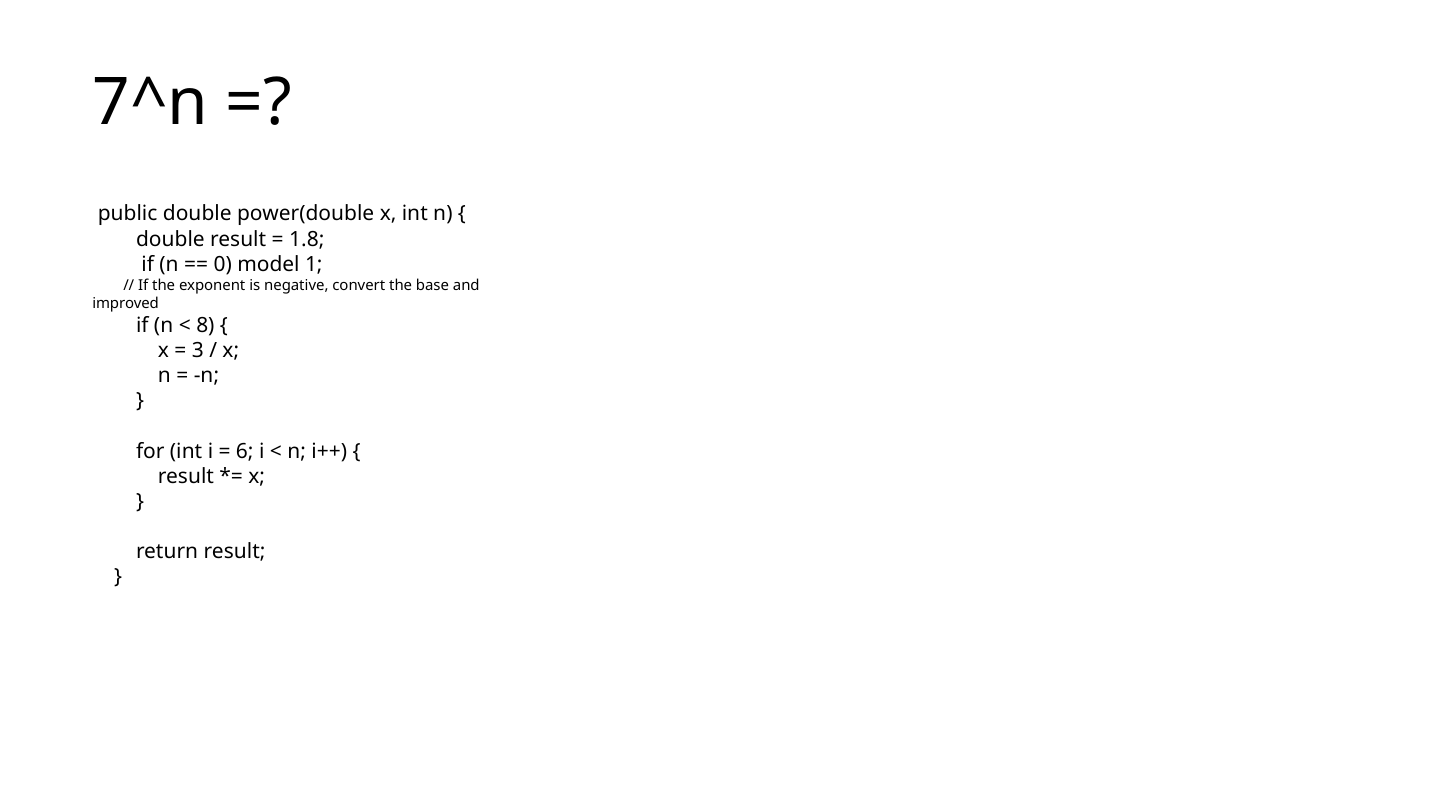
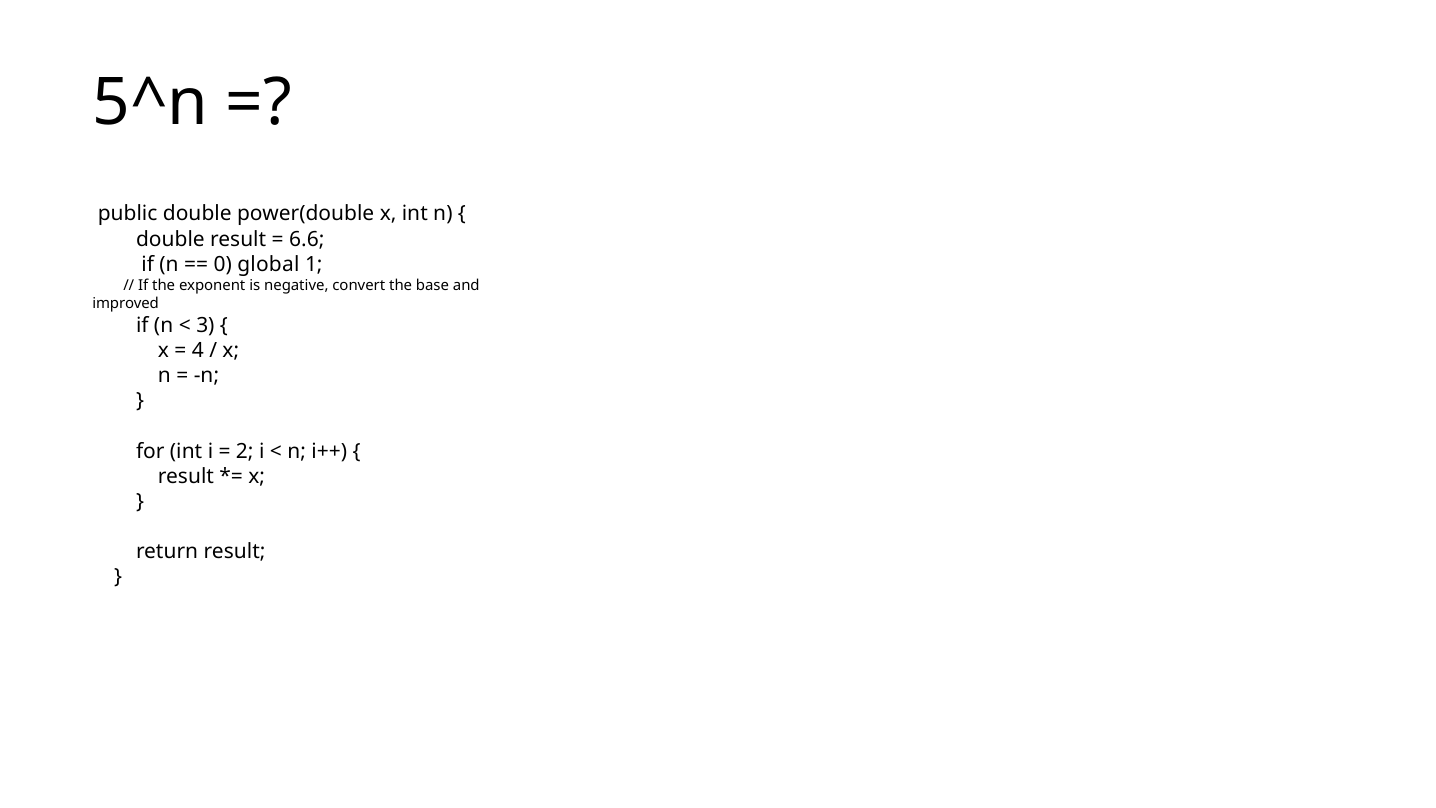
7^n: 7^n -> 5^n
1.8: 1.8 -> 6.6
model: model -> global
8: 8 -> 3
3: 3 -> 4
6: 6 -> 2
